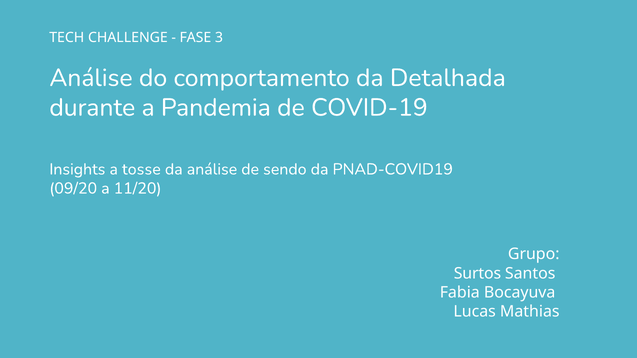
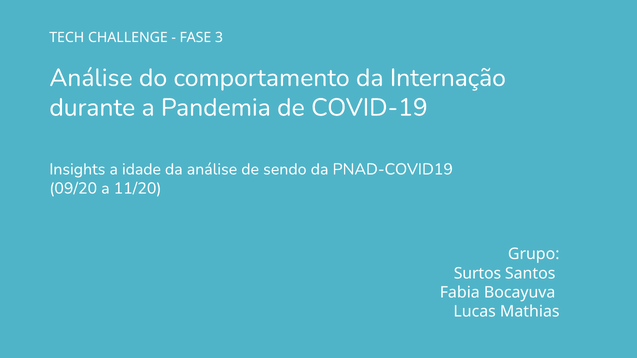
Detalhada: Detalhada -> Internação
tosse: tosse -> idade
